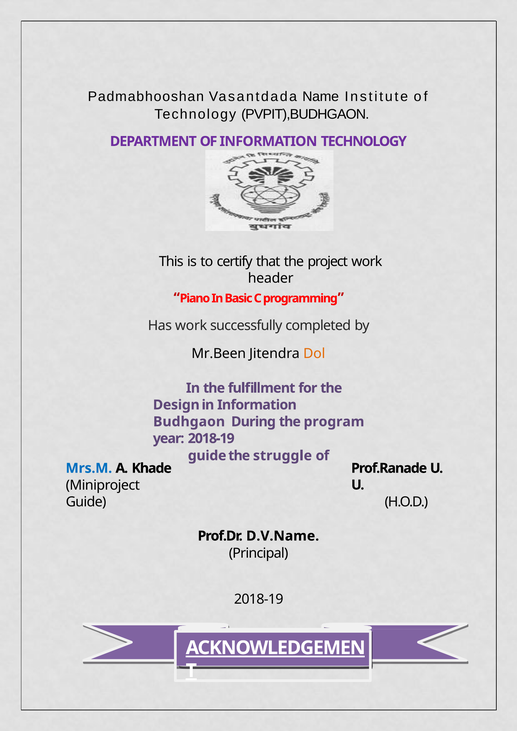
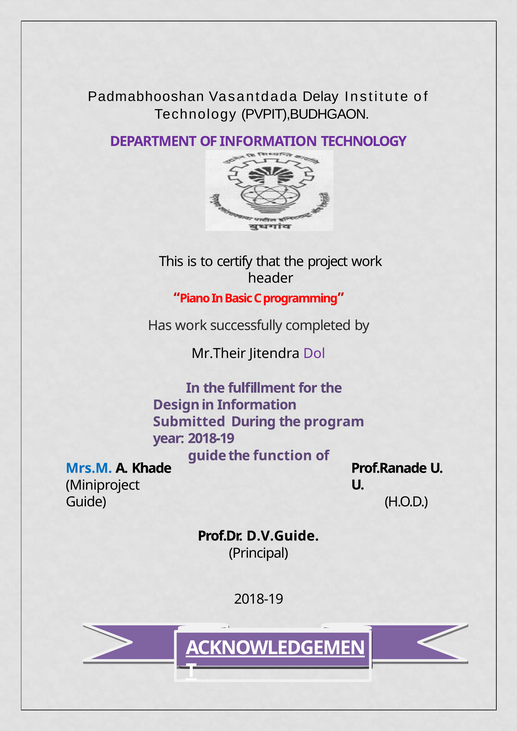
Name: Name -> Delay
Mr.Been: Mr.Been -> Mr.Their
Dol colour: orange -> purple
Budhgaon: Budhgaon -> Submitted
struggle: struggle -> function
D.V.Name: D.V.Name -> D.V.Guide
